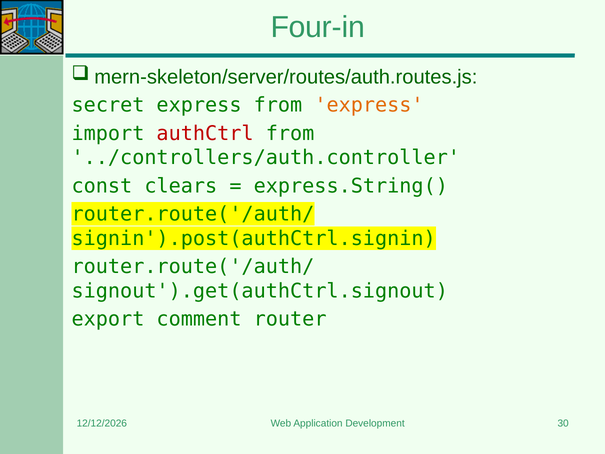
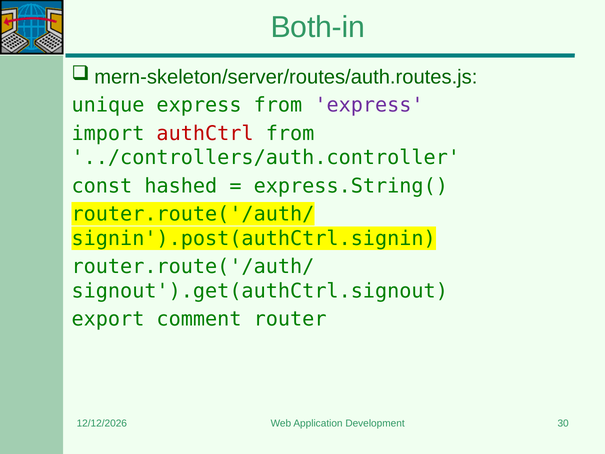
Four-in: Four-in -> Both-in
secret: secret -> unique
express at (369, 105) colour: orange -> purple
clears: clears -> hashed
